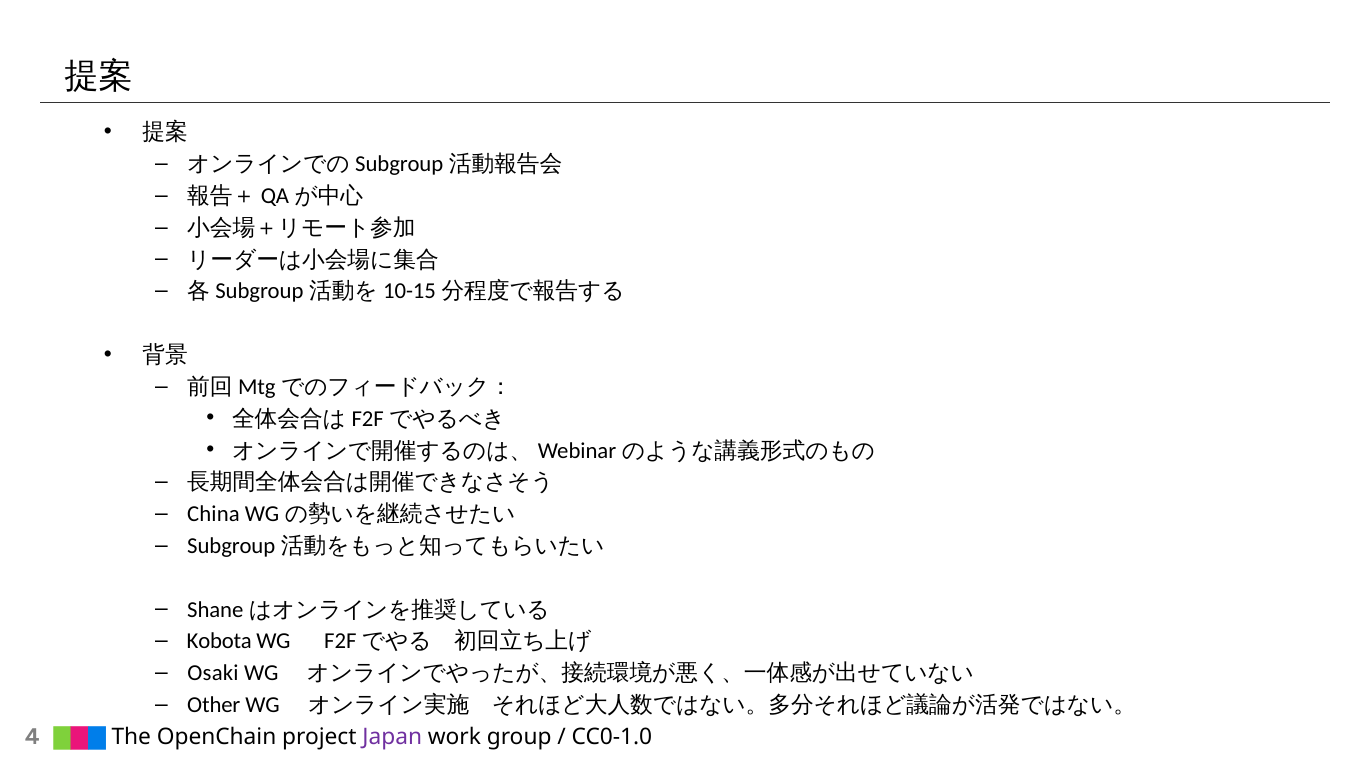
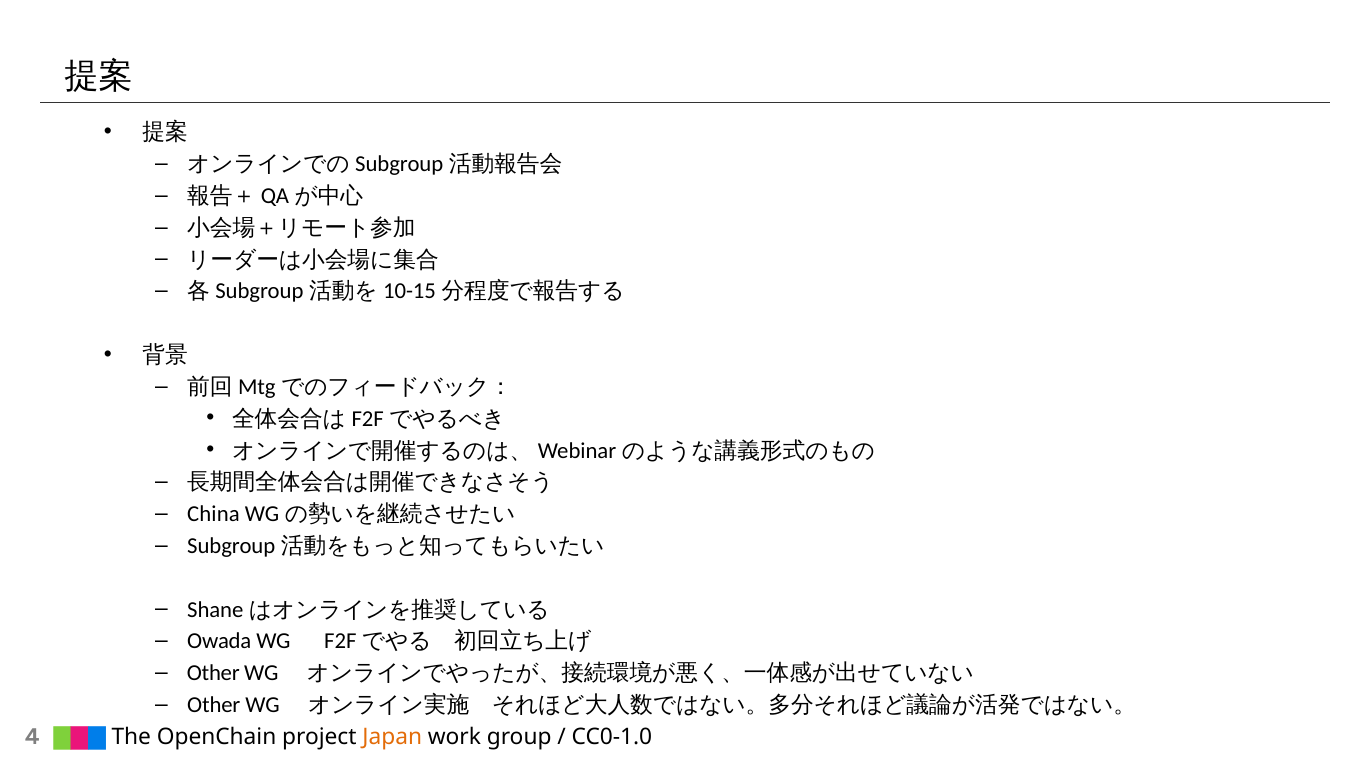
Kobota: Kobota -> Owada
Osaki at (213, 673): Osaki -> Other
Japan colour: purple -> orange
